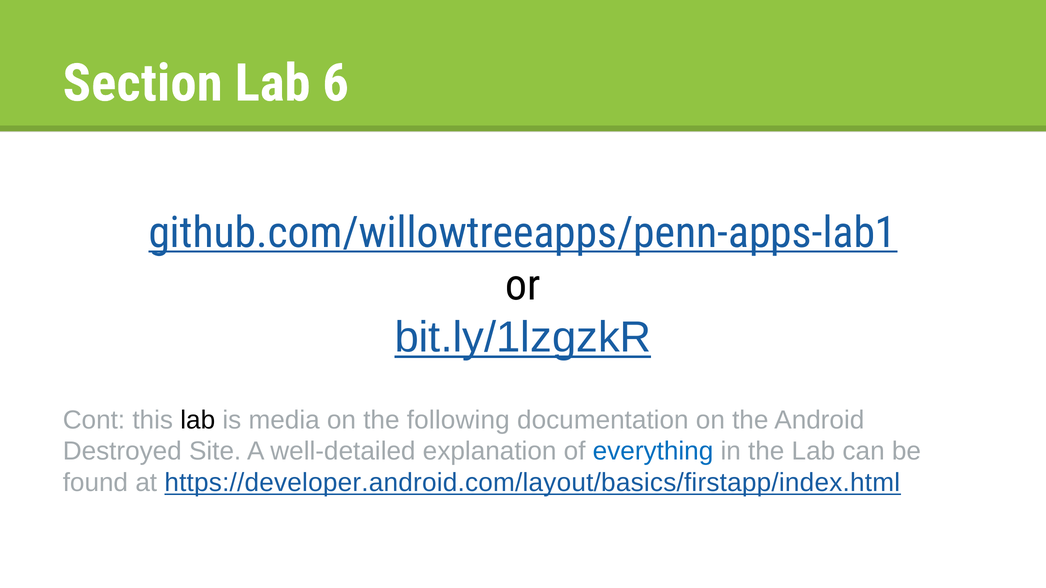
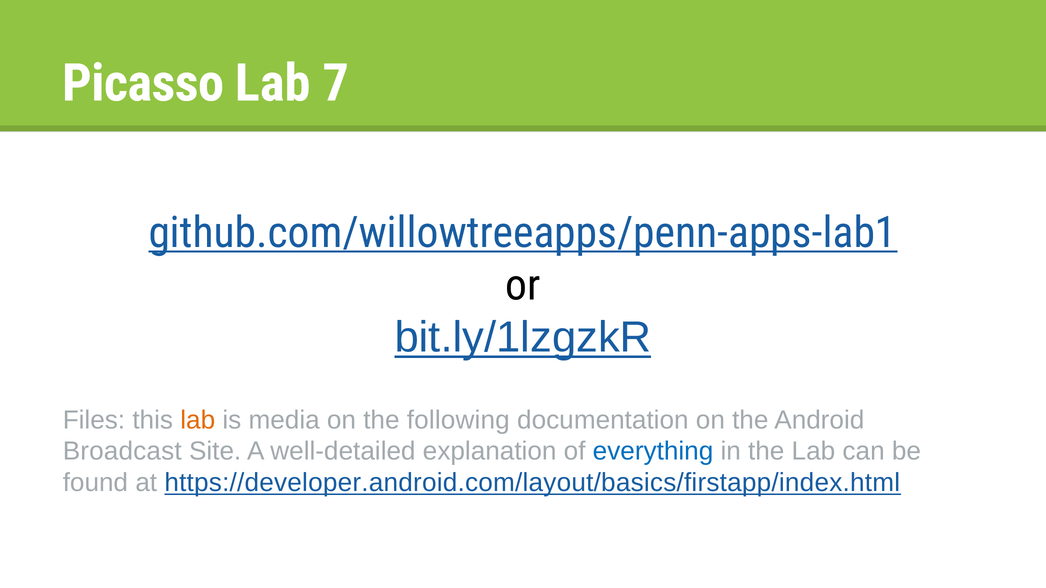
Section: Section -> Picasso
6: 6 -> 7
Cont: Cont -> Files
lab at (198, 420) colour: black -> orange
Destroyed: Destroyed -> Broadcast
